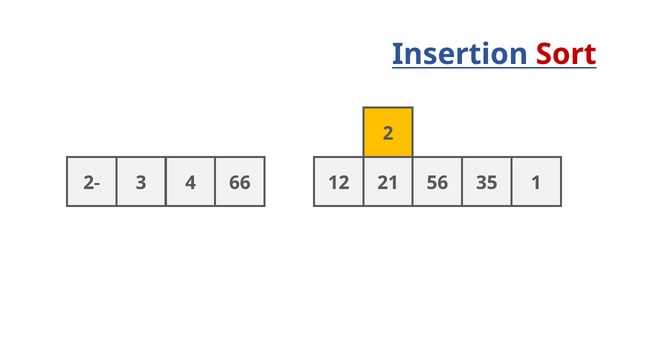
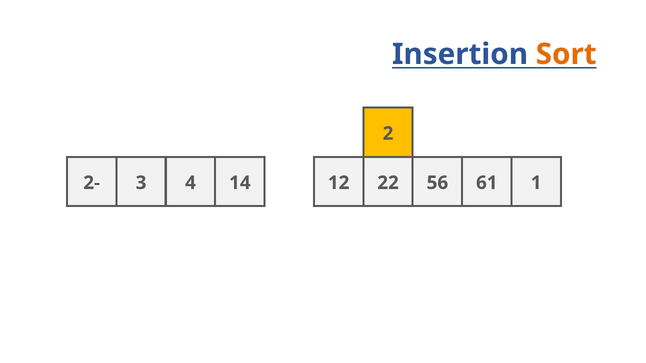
Sort colour: red -> orange
66: 66 -> 14
21: 21 -> 22
35: 35 -> 61
